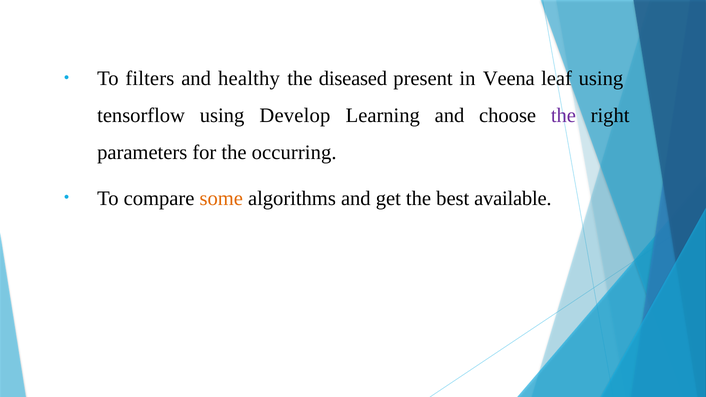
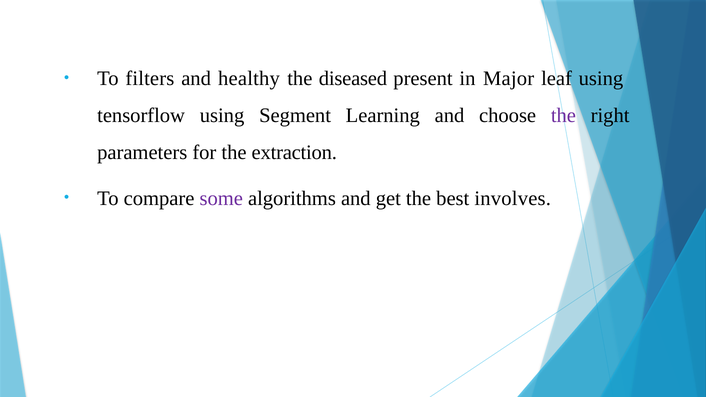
Veena: Veena -> Major
Develop: Develop -> Segment
occurring: occurring -> extraction
some colour: orange -> purple
available: available -> involves
